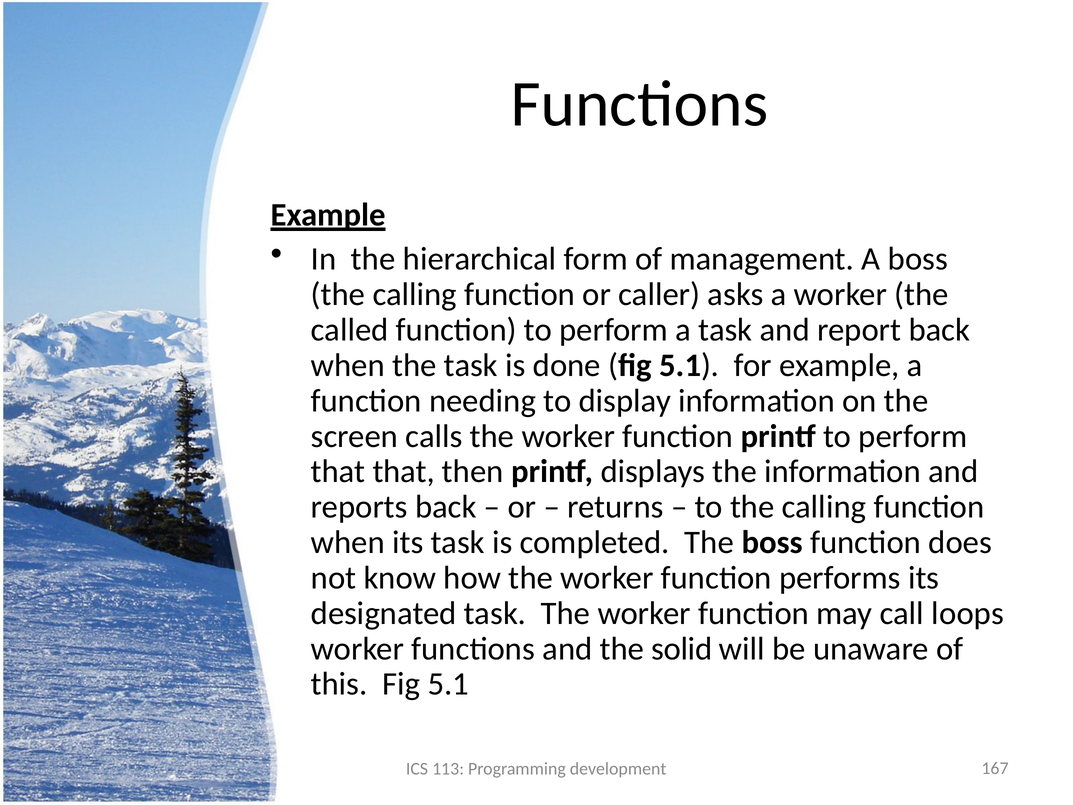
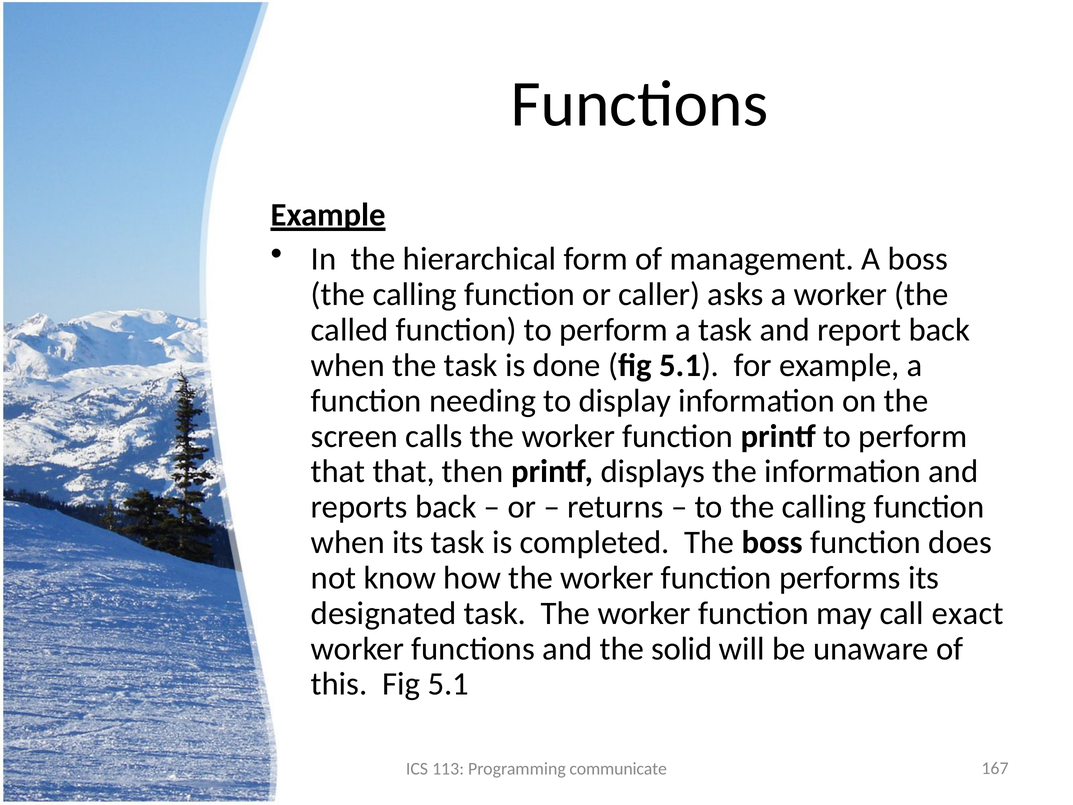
loops: loops -> exact
development: development -> communicate
